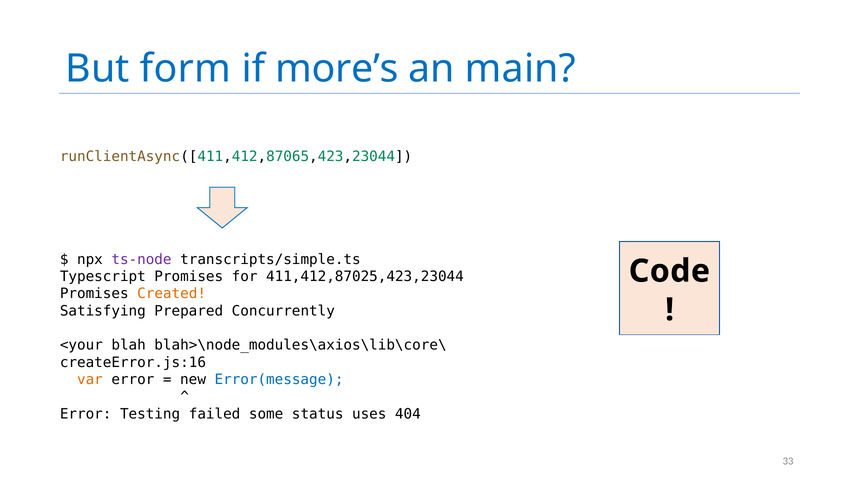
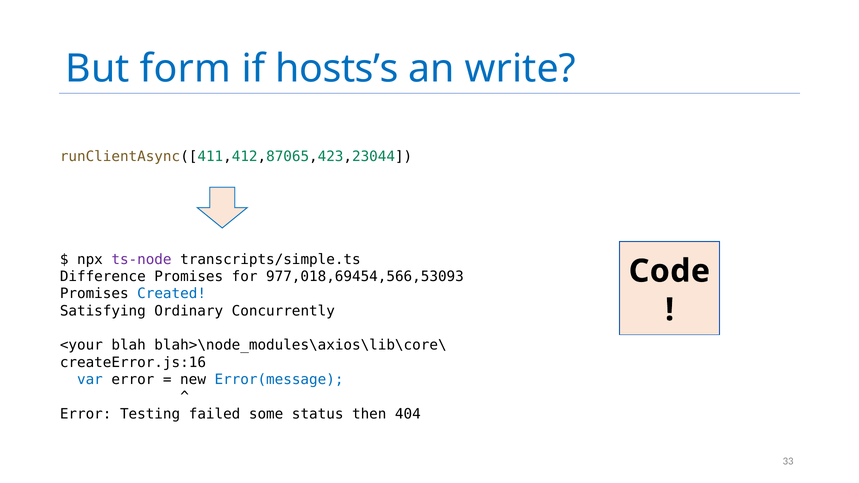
more’s: more’s -> hosts’s
main: main -> write
Typescript: Typescript -> Difference
411,412,87025,423,23044: 411,412,87025,423,23044 -> 977,018,69454,566,53093
Created colour: orange -> blue
Prepared: Prepared -> Ordinary
var colour: orange -> blue
uses: uses -> then
